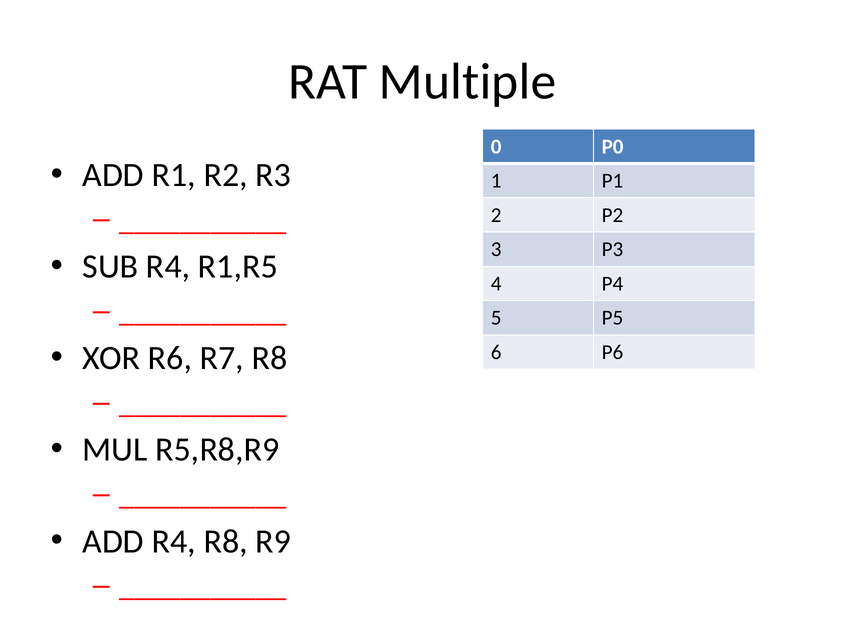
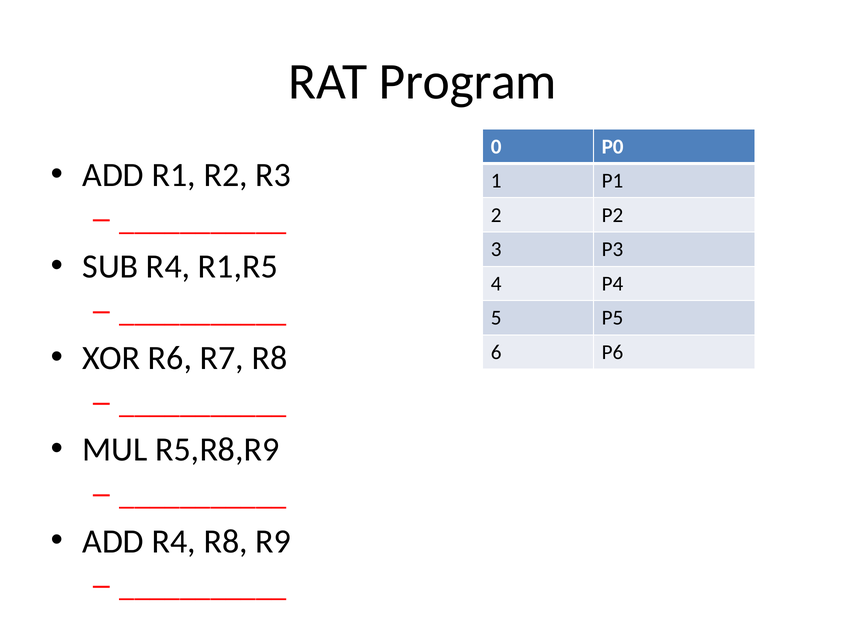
Multiple: Multiple -> Program
